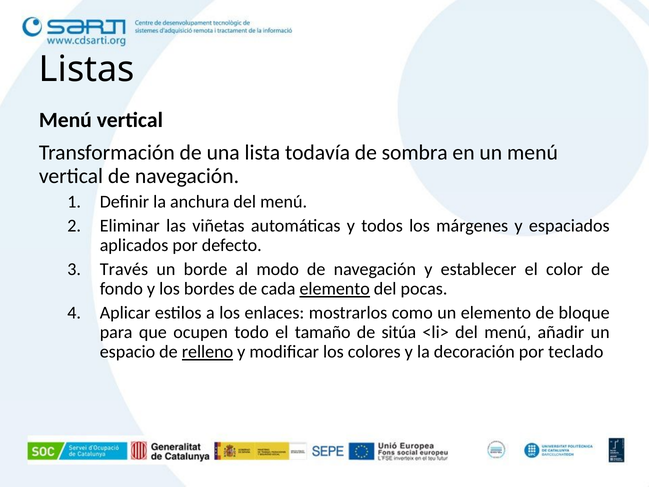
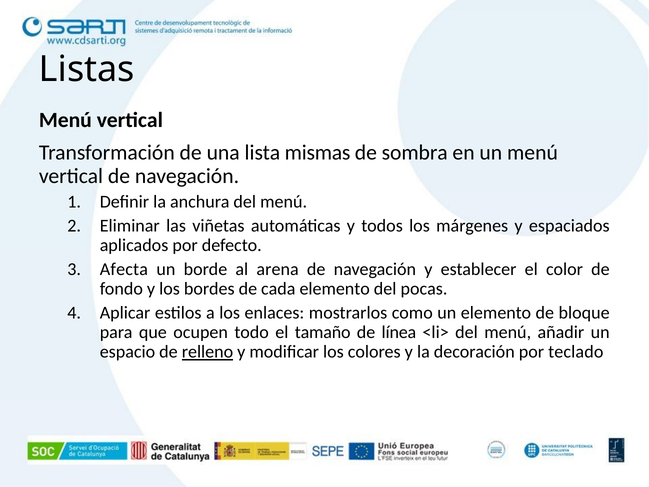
todavía: todavía -> mismas
Través: Través -> Afecta
modo: modo -> arena
elemento at (335, 289) underline: present -> none
sitúa: sitúa -> línea
